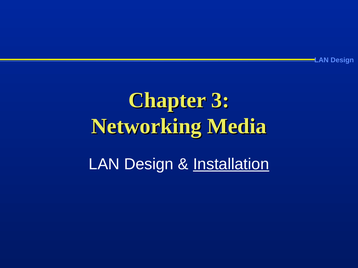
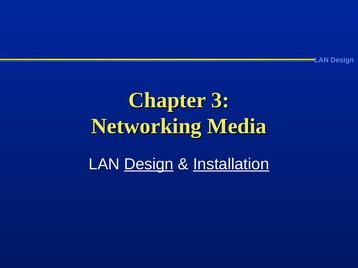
Design at (149, 165) underline: none -> present
